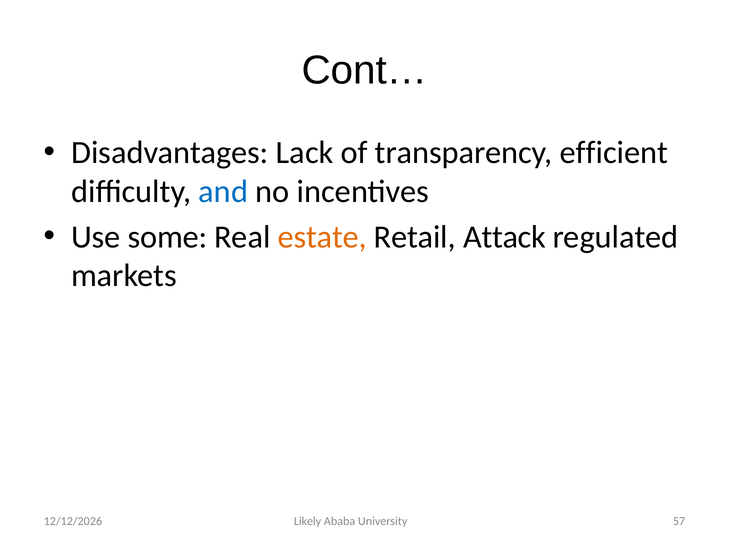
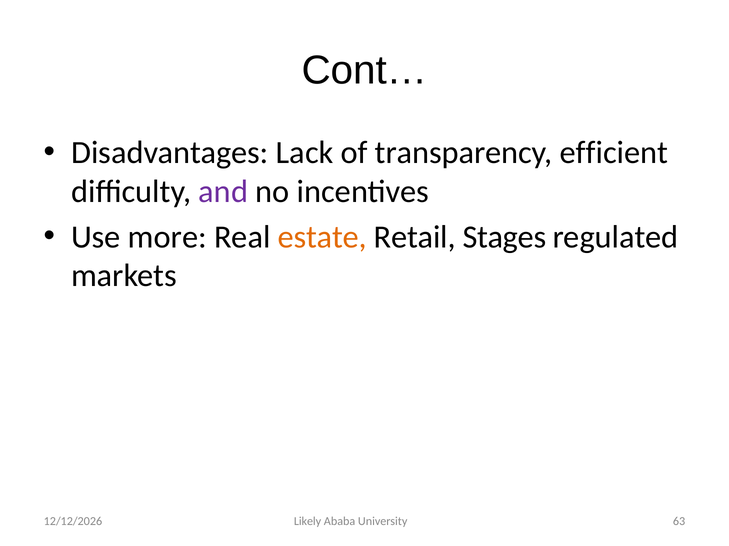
and colour: blue -> purple
some: some -> more
Attack: Attack -> Stages
57: 57 -> 63
